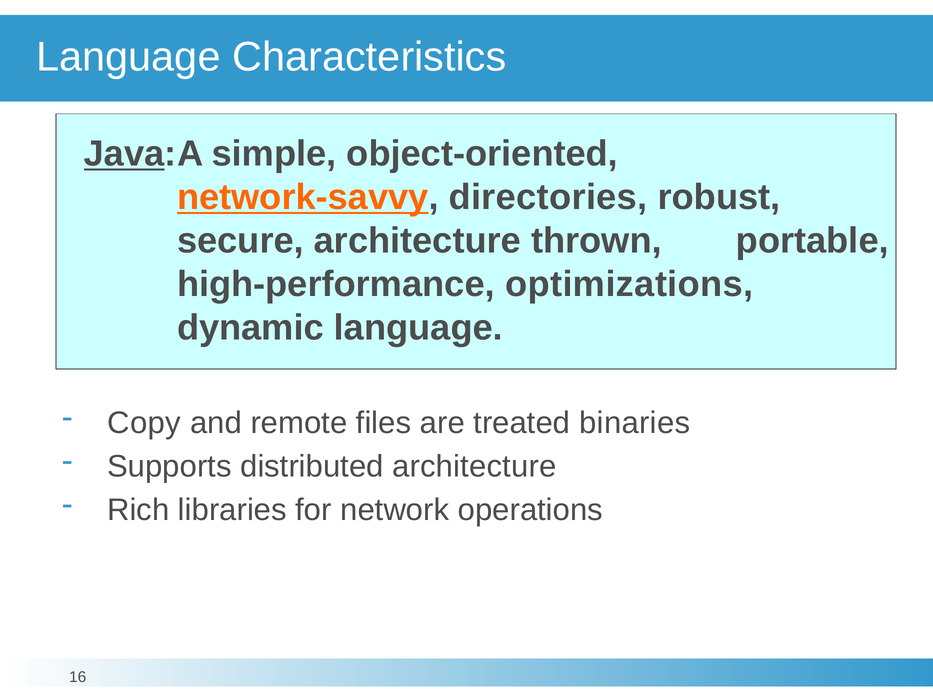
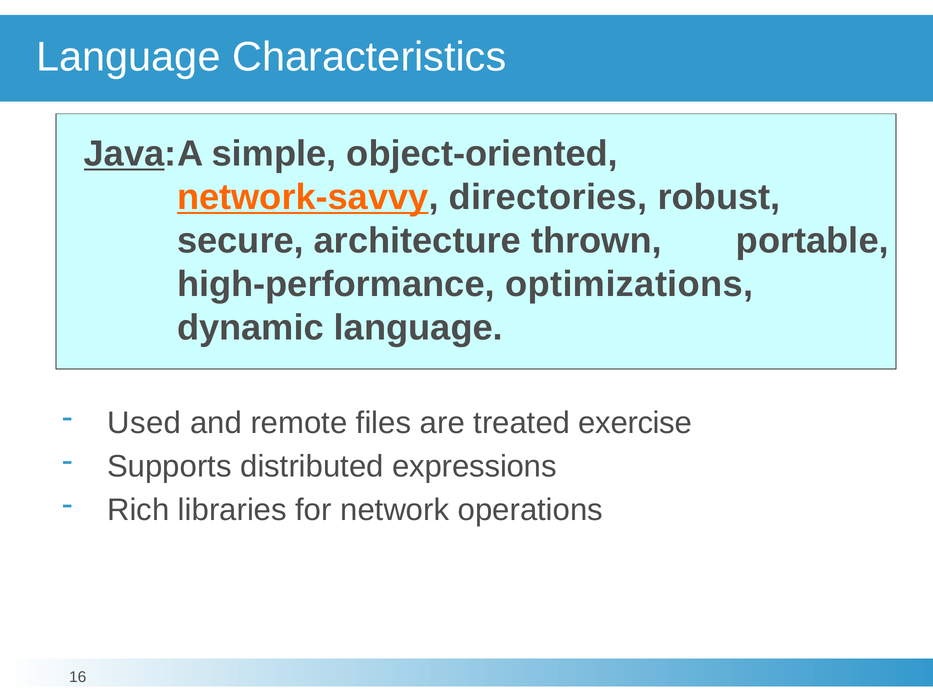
Copy: Copy -> Used
binaries: binaries -> exercise
distributed architecture: architecture -> expressions
